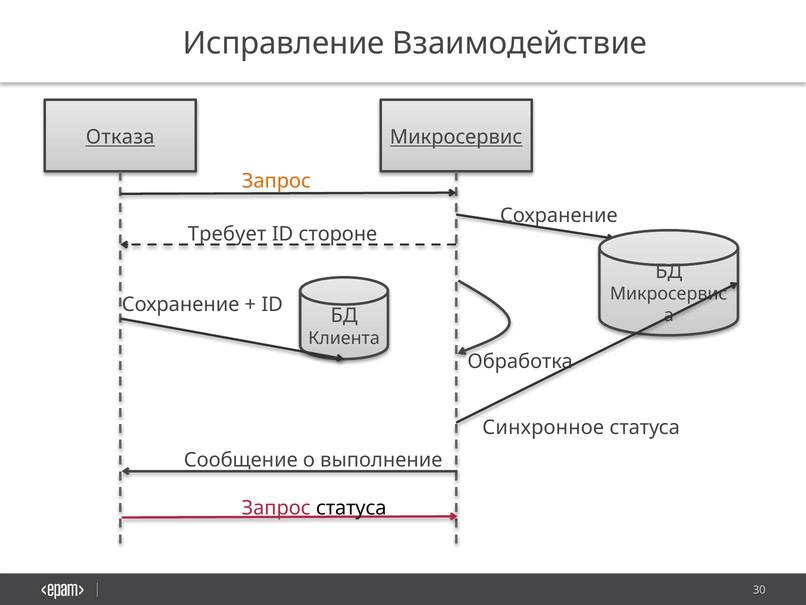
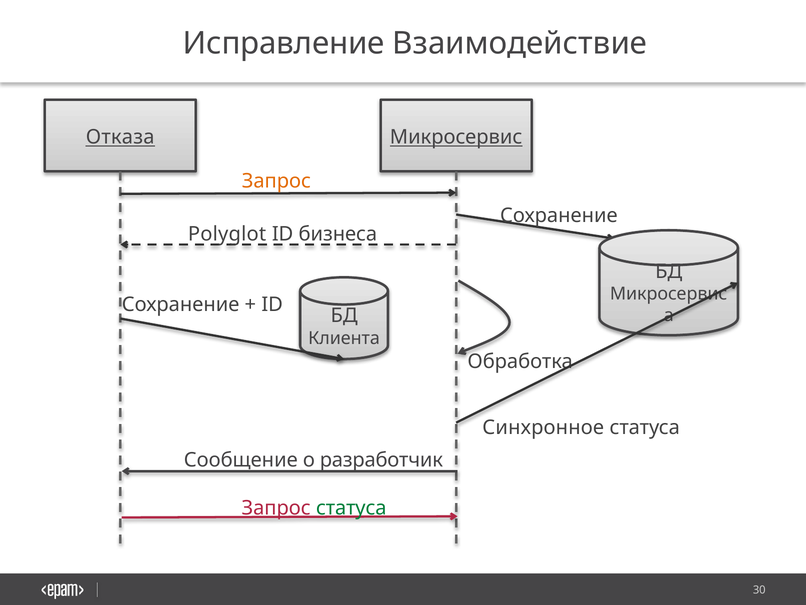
Требует: Требует -> Polyglot
стороне: стороне -> бизнеса
выполнение: выполнение -> разработчик
статуса at (351, 508) colour: black -> green
